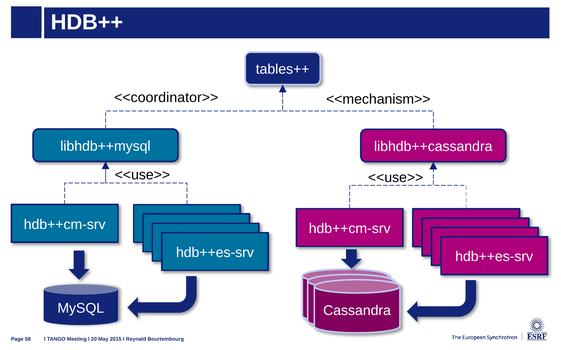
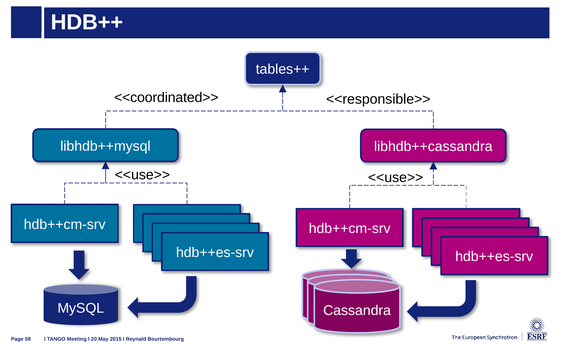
<<coordinator>>: <<coordinator>> -> <<coordinated>>
<<mechanism>>: <<mechanism>> -> <<responsible>>
